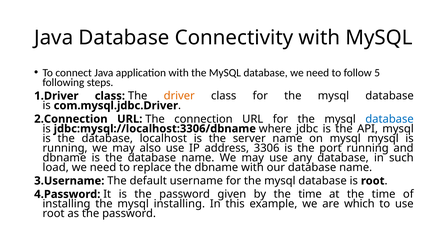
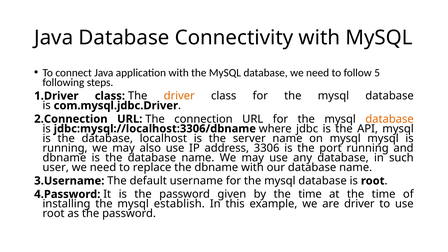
database at (390, 119) colour: blue -> orange
load: load -> user
mysql installing: installing -> establish
are which: which -> driver
